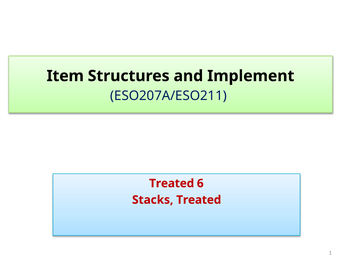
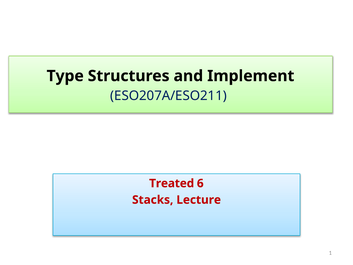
Item: Item -> Type
Stacks Treated: Treated -> Lecture
